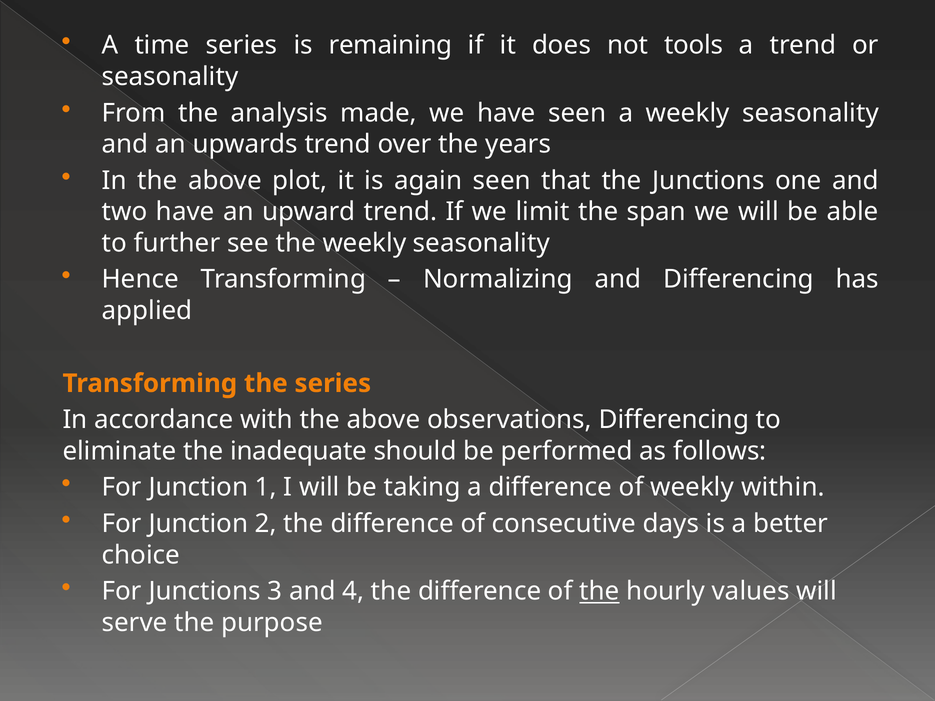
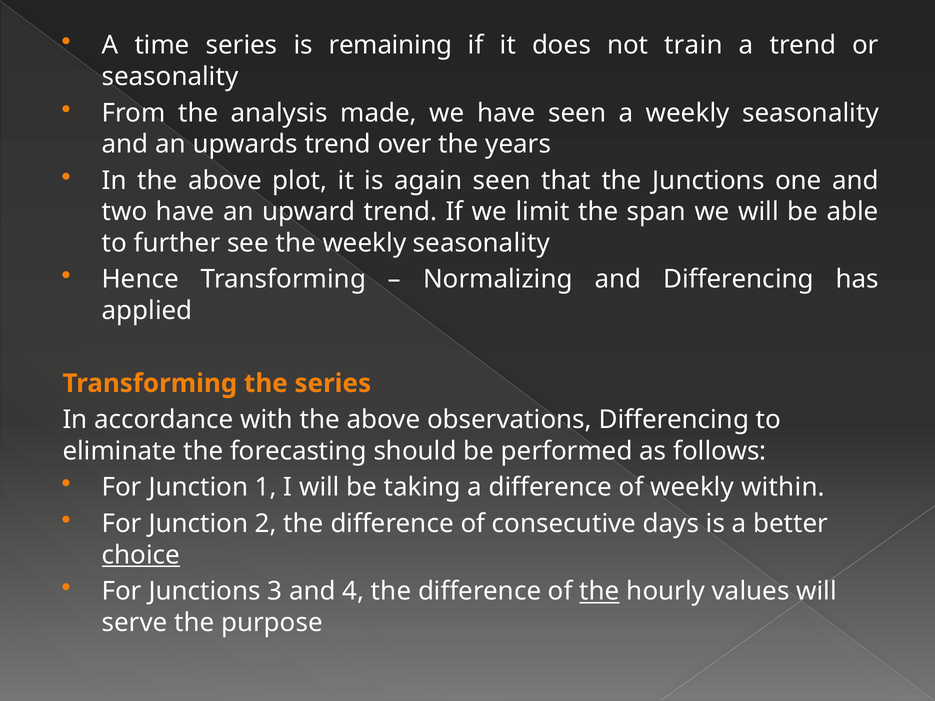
tools: tools -> train
inadequate: inadequate -> forecasting
choice underline: none -> present
